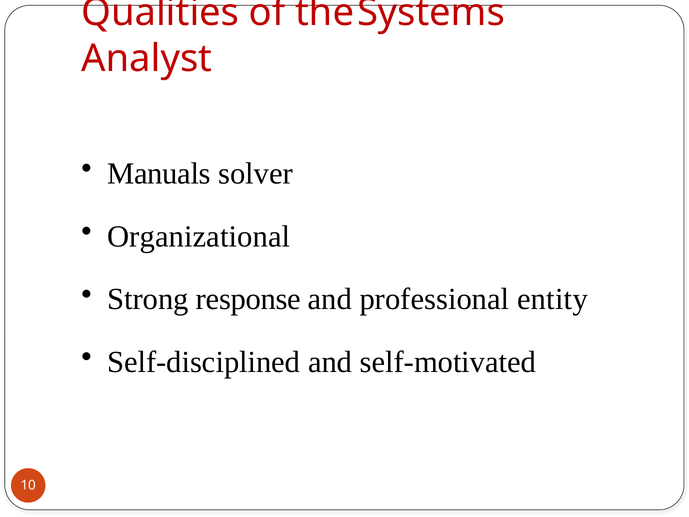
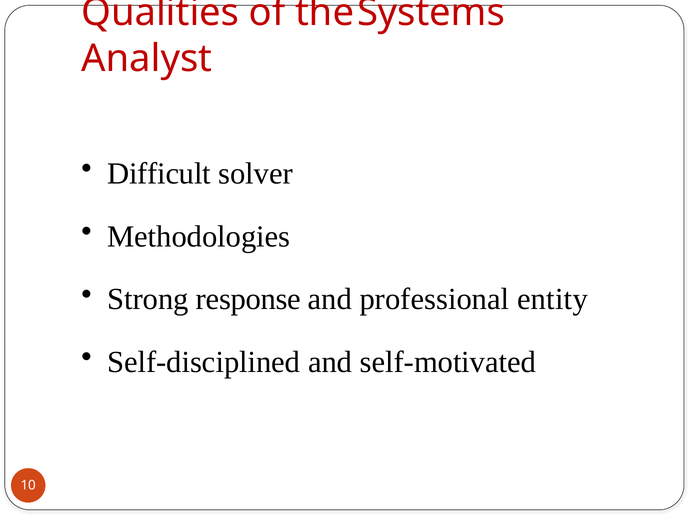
Manuals: Manuals -> Difficult
Organizational: Organizational -> Methodologies
